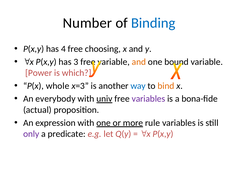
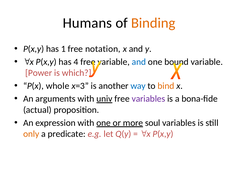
Number: Number -> Humans
Binding colour: blue -> orange
4: 4 -> 1
choosing: choosing -> notation
3: 3 -> 4
and at (139, 62) colour: orange -> blue
everybody: everybody -> arguments
rule: rule -> soul
only colour: purple -> orange
